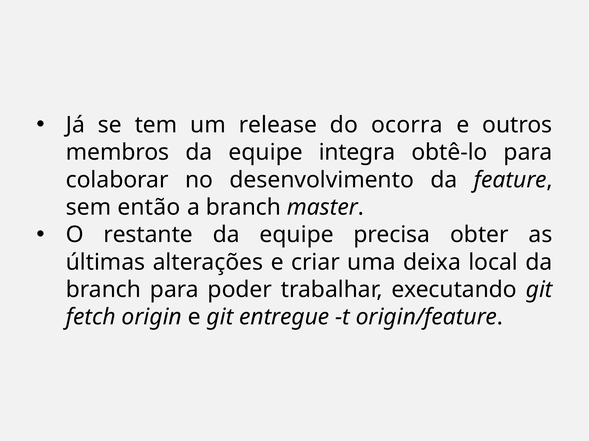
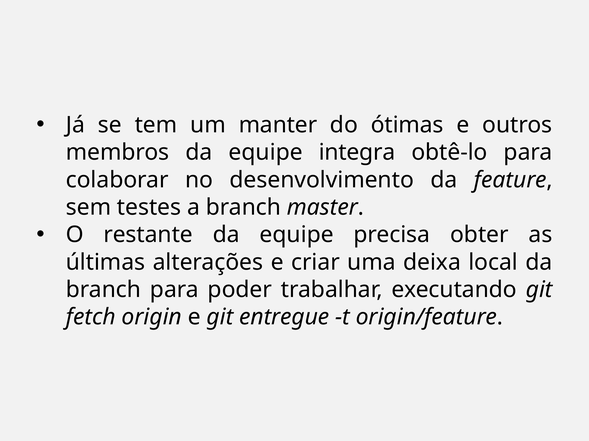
release: release -> manter
ocorra: ocorra -> ótimas
então: então -> testes
